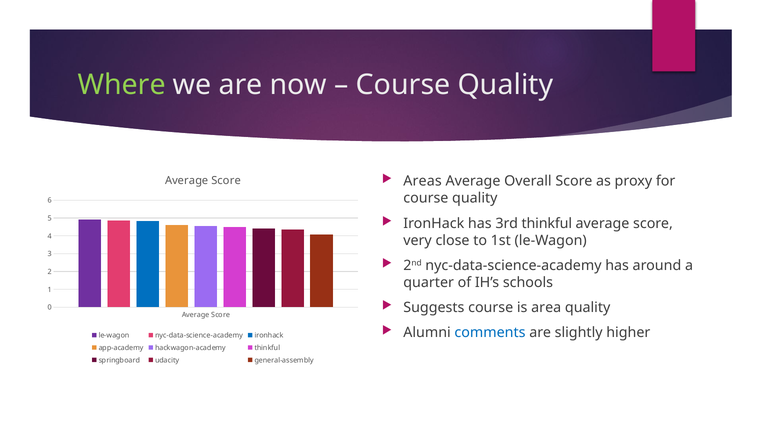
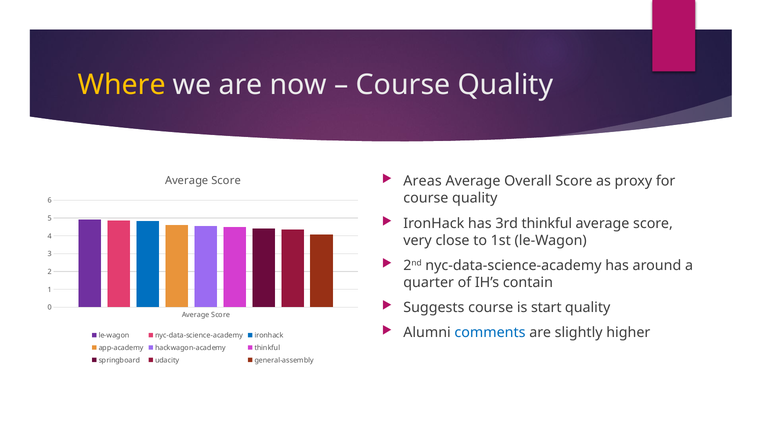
Where colour: light green -> yellow
schools: schools -> contain
area: area -> start
